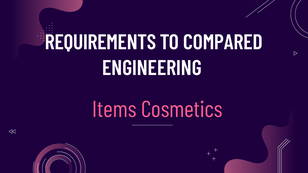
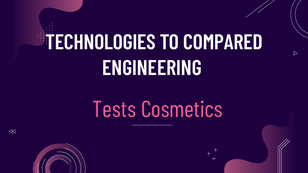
REQUIREMENTS: REQUIREMENTS -> TECHNOLOGIES
Items: Items -> Tests
